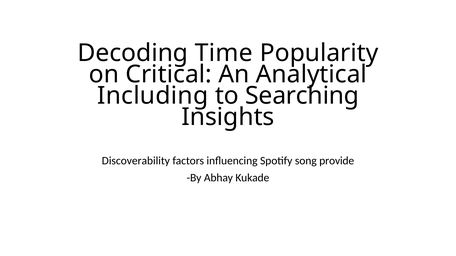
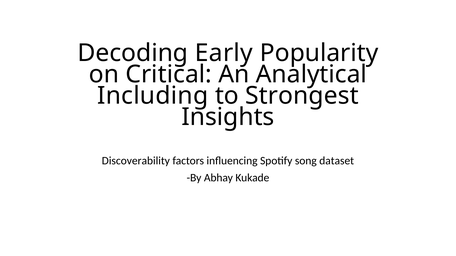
Time: Time -> Early
Searching: Searching -> Strongest
provide: provide -> dataset
